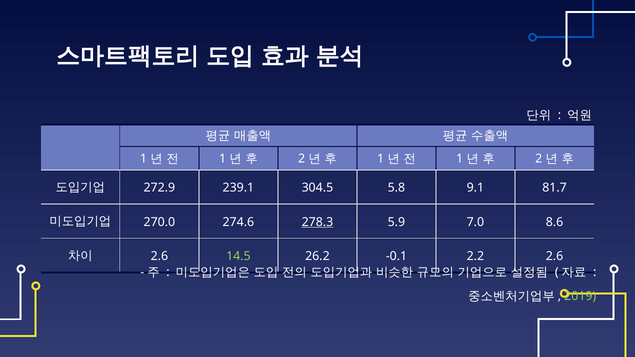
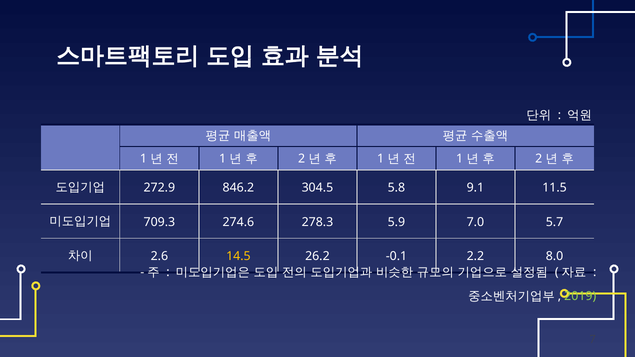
239.1: 239.1 -> 846.2
81.7: 81.7 -> 11.5
270.0: 270.0 -> 709.3
278.3 underline: present -> none
8.6: 8.6 -> 5.7
14.5 colour: light green -> yellow
2.2 2.6: 2.6 -> 8.0
